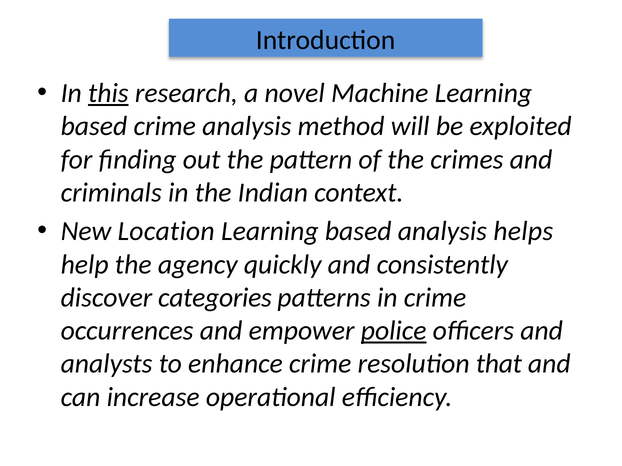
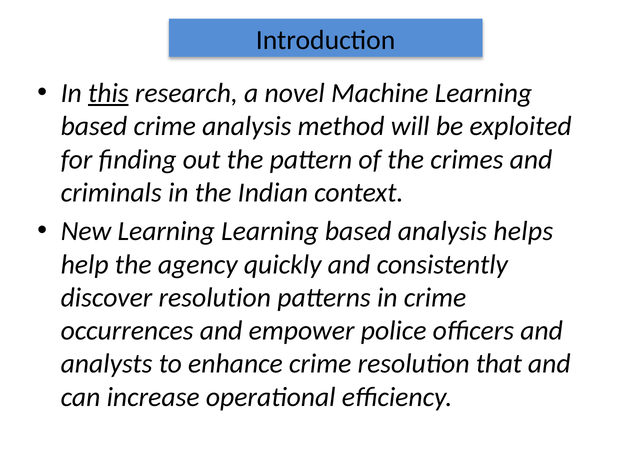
New Location: Location -> Learning
discover categories: categories -> resolution
police underline: present -> none
